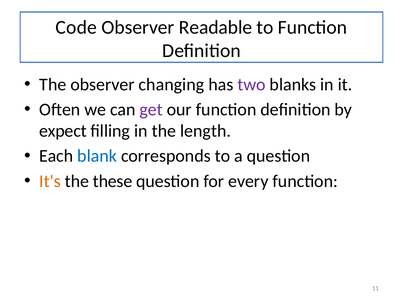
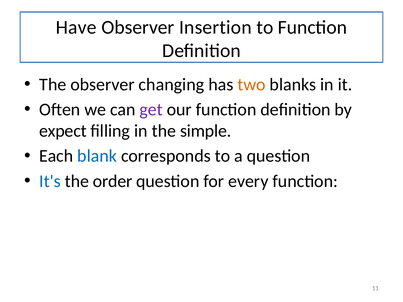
Code: Code -> Have
Readable: Readable -> Insertion
two colour: purple -> orange
length: length -> simple
It's colour: orange -> blue
these: these -> order
